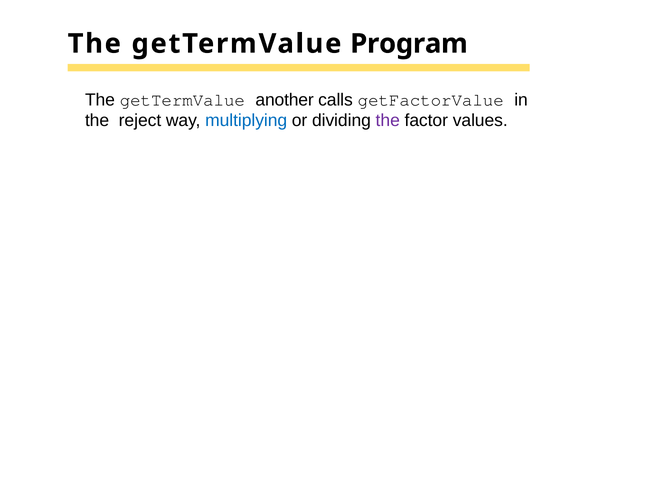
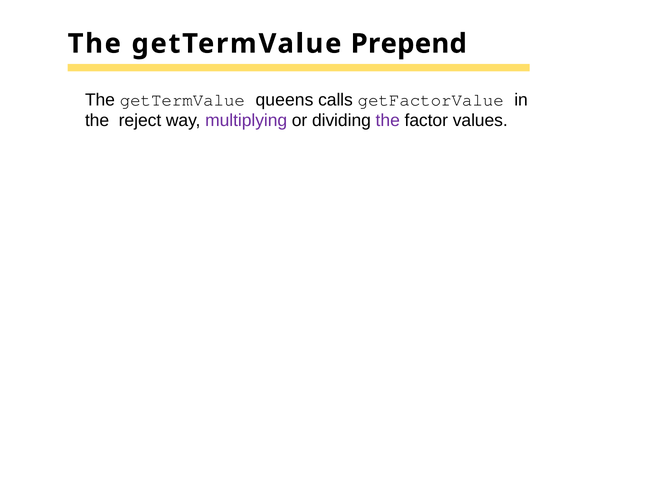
Program: Program -> Prepend
another: another -> queens
multiplying colour: blue -> purple
